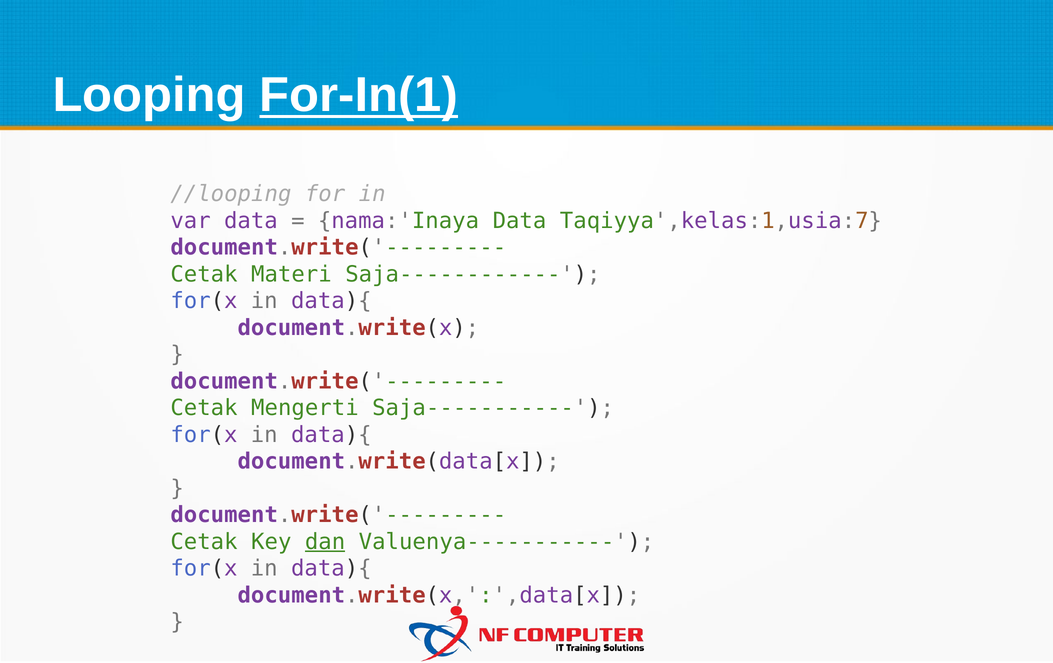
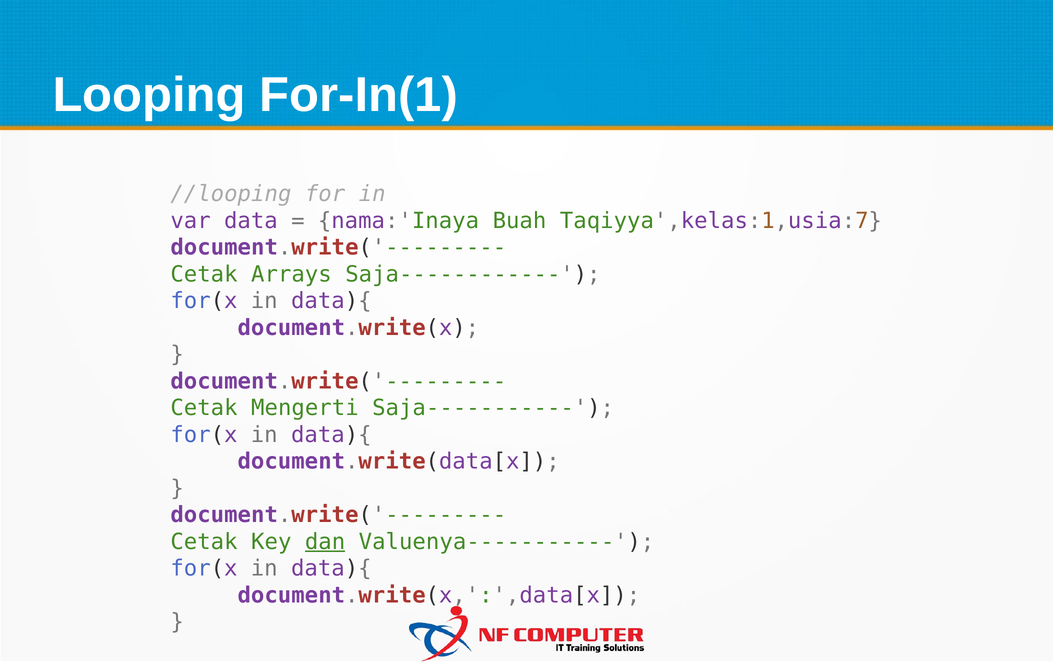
For-In(1 underline: present -> none
nama:'Inaya Data: Data -> Buah
Materi: Materi -> Arrays
